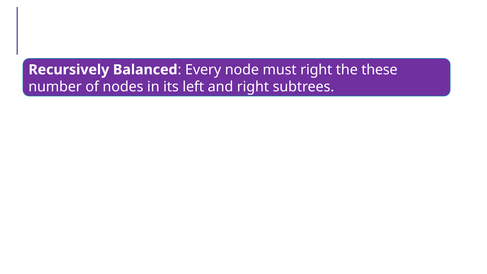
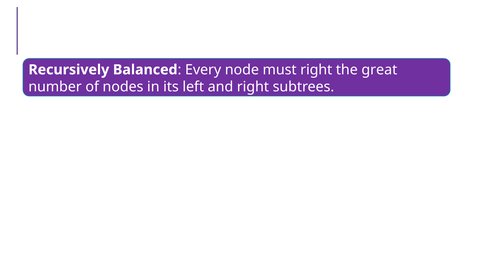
these: these -> great
